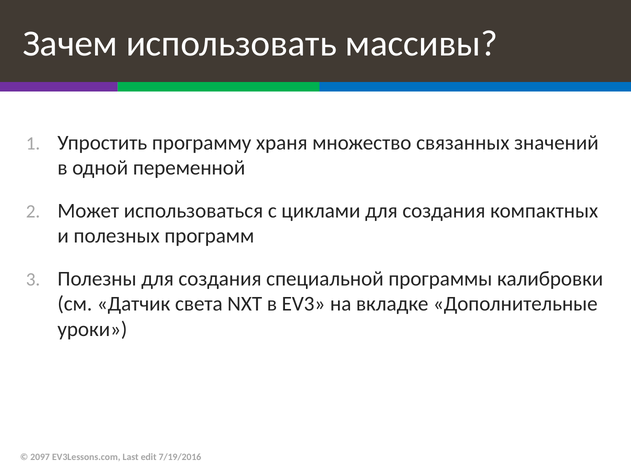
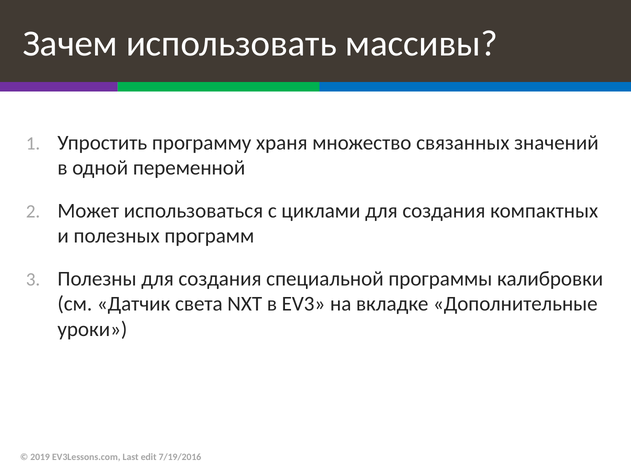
2097: 2097 -> 2019
